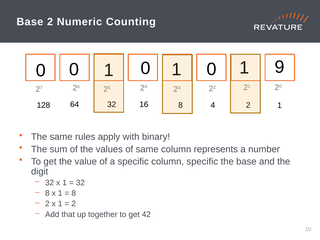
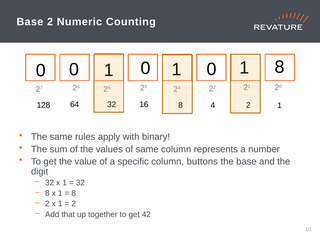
9 at (280, 67): 9 -> 8
column specific: specific -> buttons
